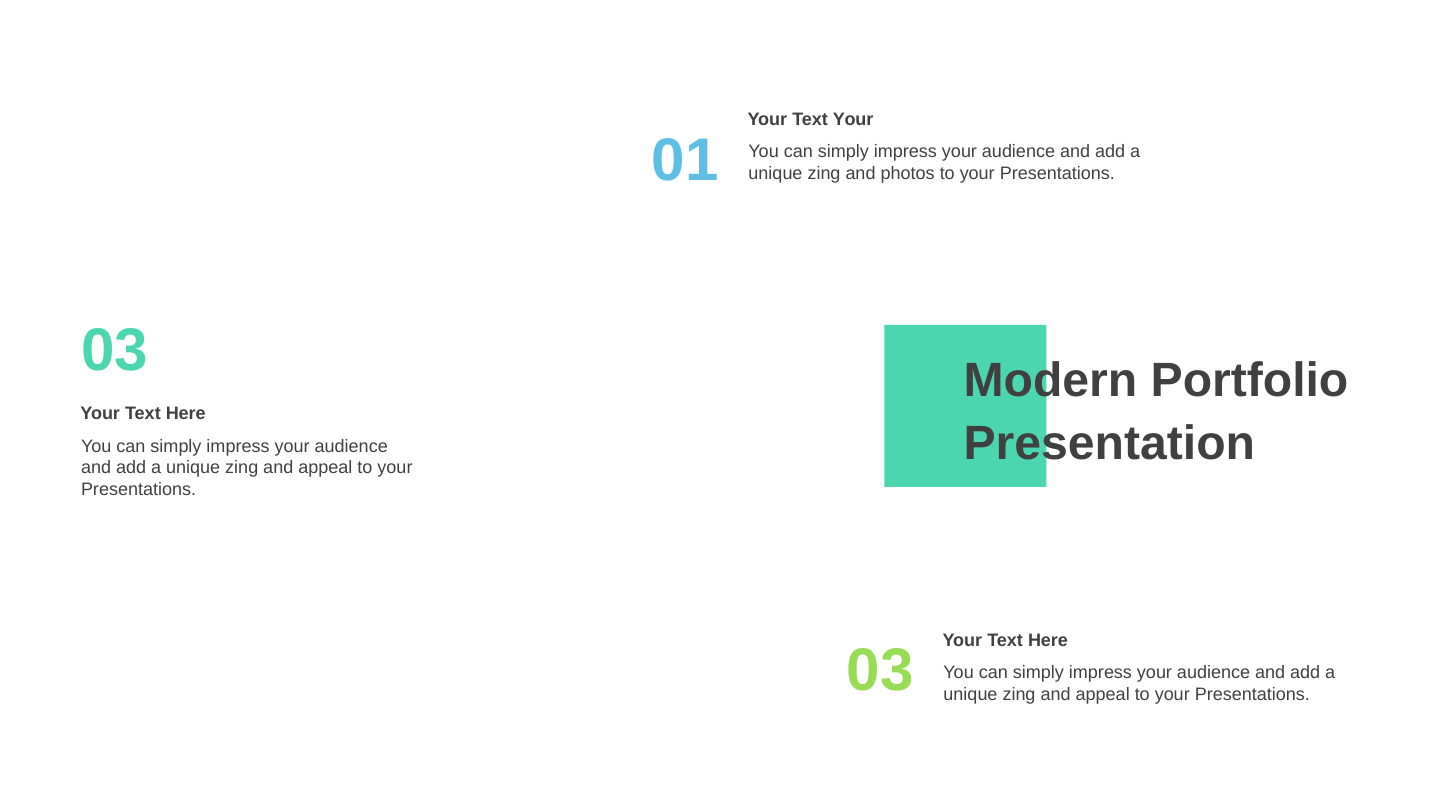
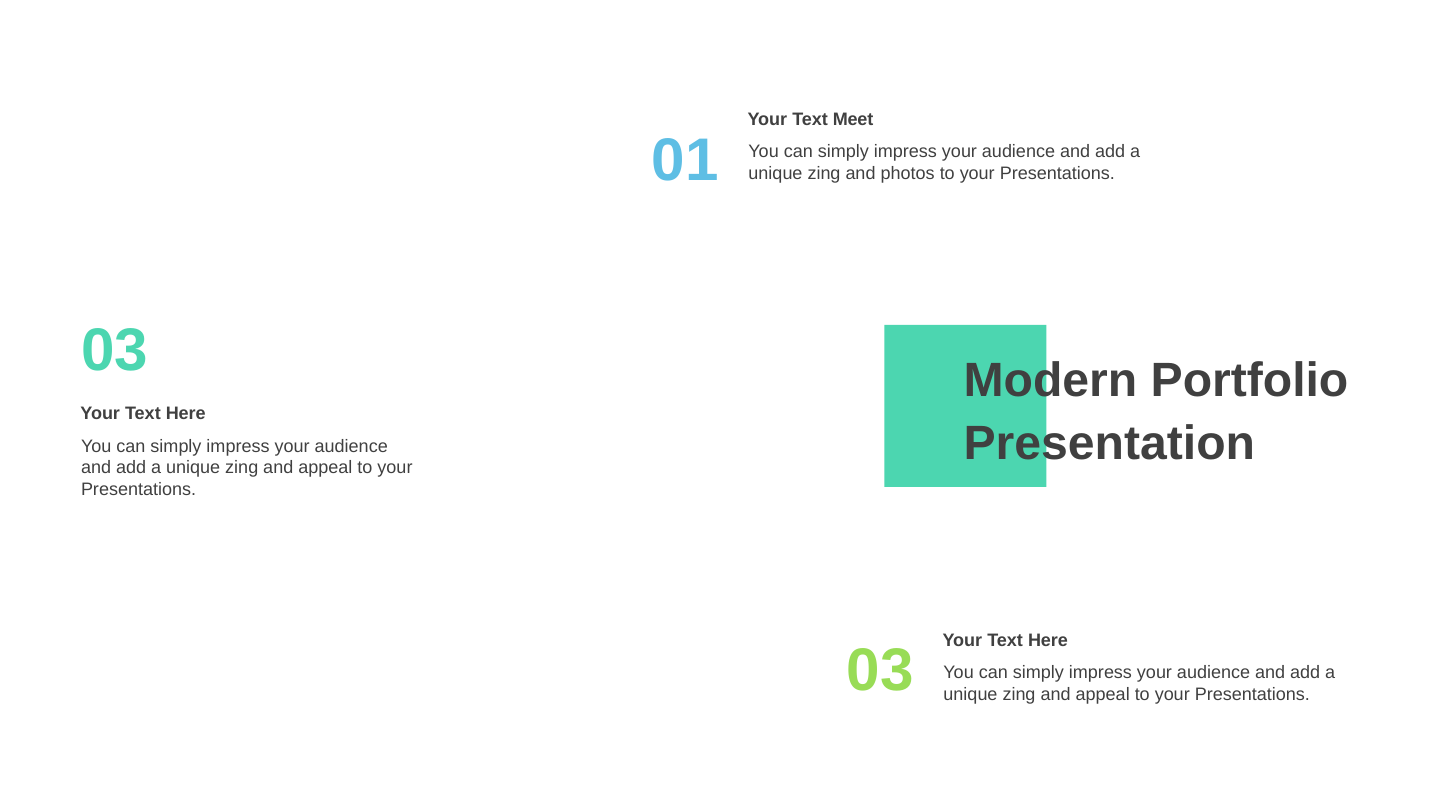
Text Your: Your -> Meet
